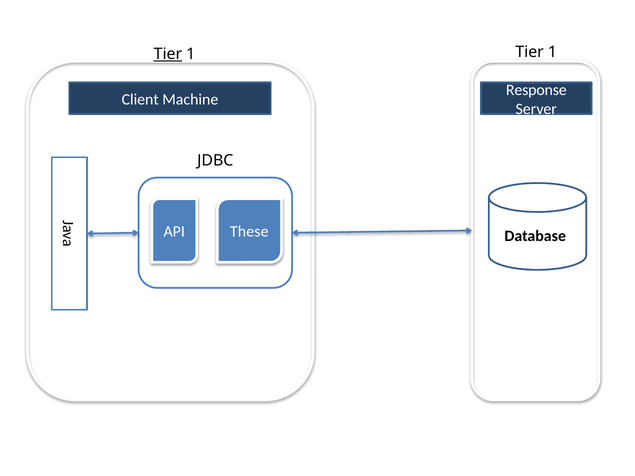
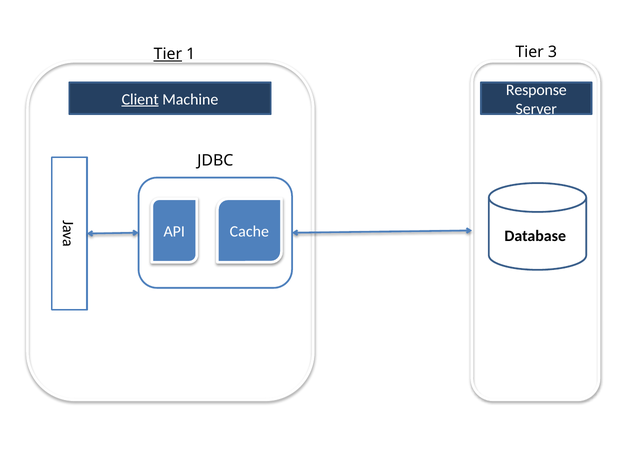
1 Tier 1: 1 -> 3
Client underline: none -> present
These: These -> Cache
